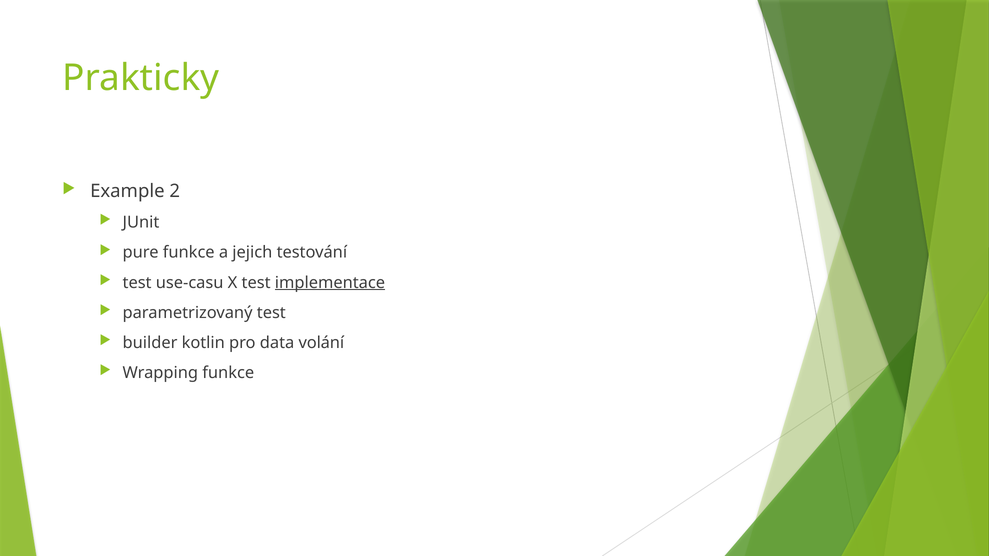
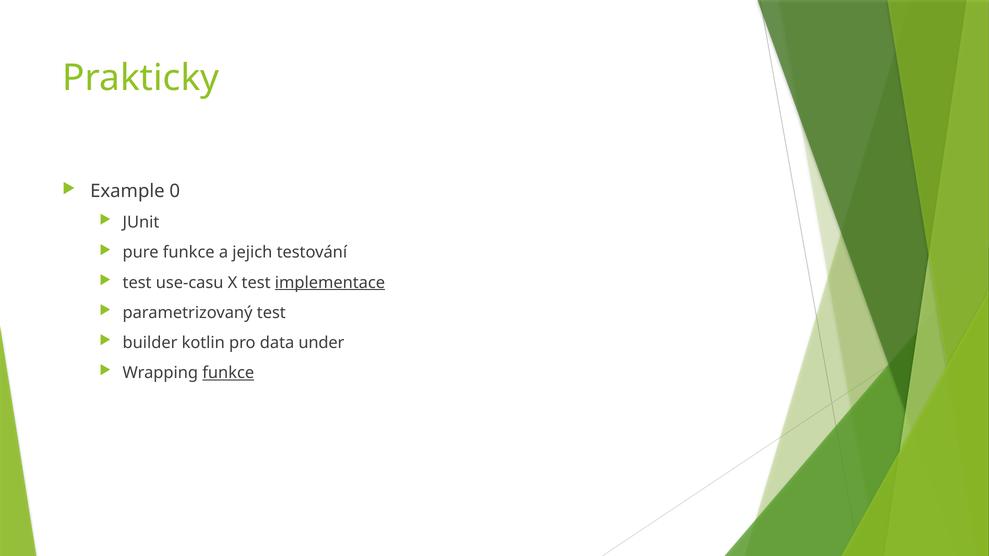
2: 2 -> 0
volání: volání -> under
funkce at (228, 373) underline: none -> present
